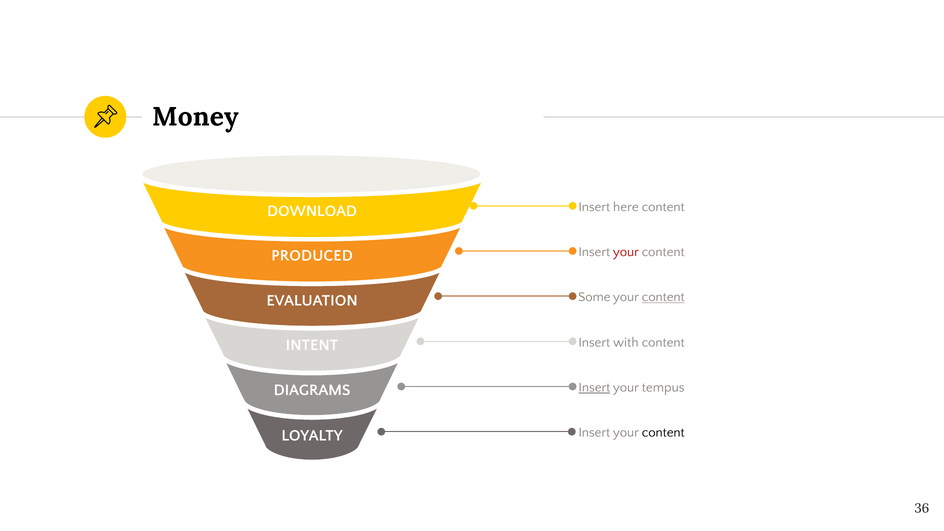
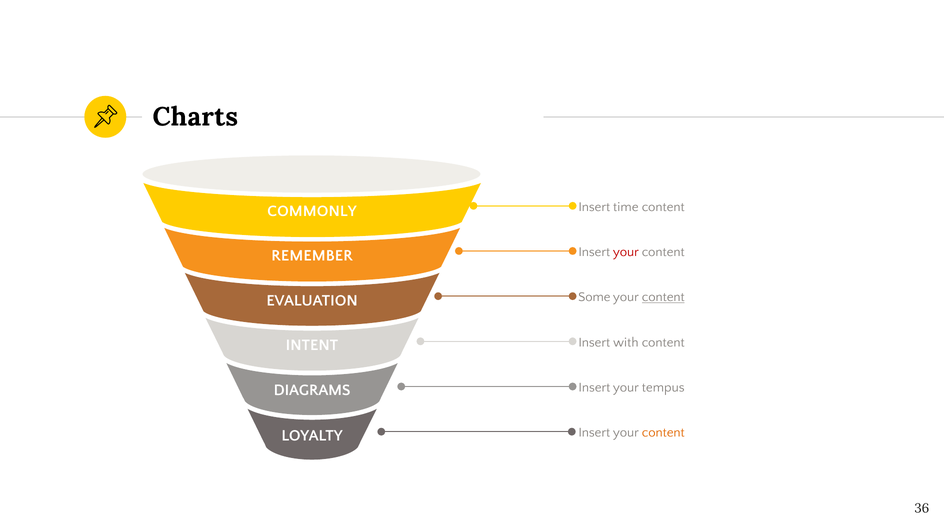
Money: Money -> Charts
here: here -> time
DOWNLOAD: DOWNLOAD -> COMMONLY
PRODUCED: PRODUCED -> REMEMBER
Insert at (594, 387) underline: present -> none
content at (663, 433) colour: black -> orange
